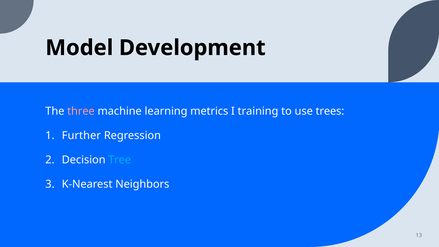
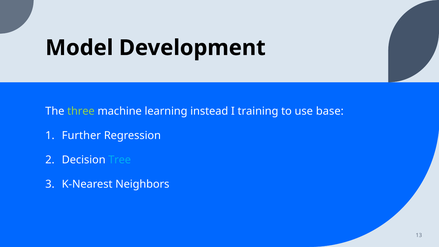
three colour: pink -> light green
metrics: metrics -> instead
trees: trees -> base
